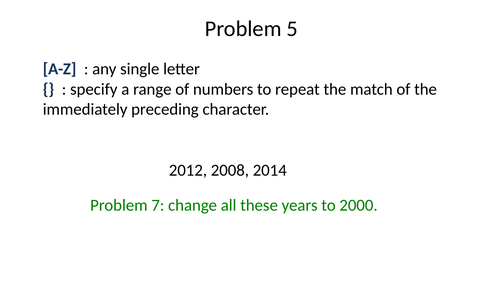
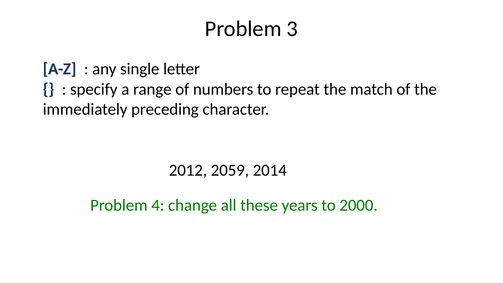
5: 5 -> 3
2008: 2008 -> 2059
7: 7 -> 4
